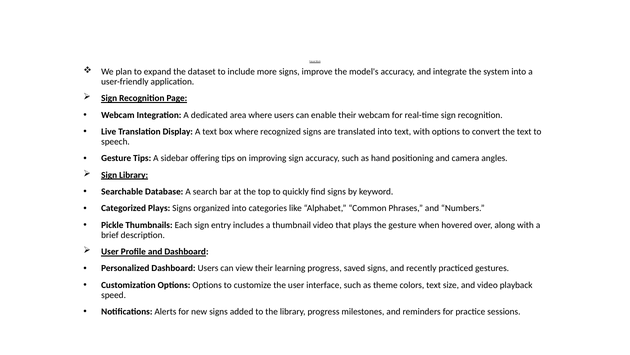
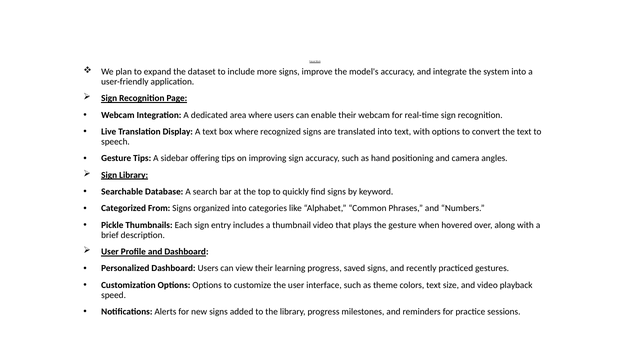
Categorized Plays: Plays -> From
